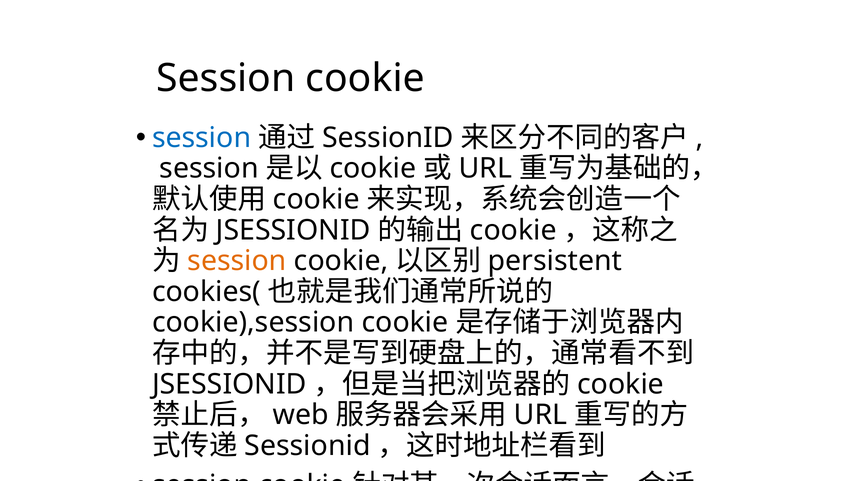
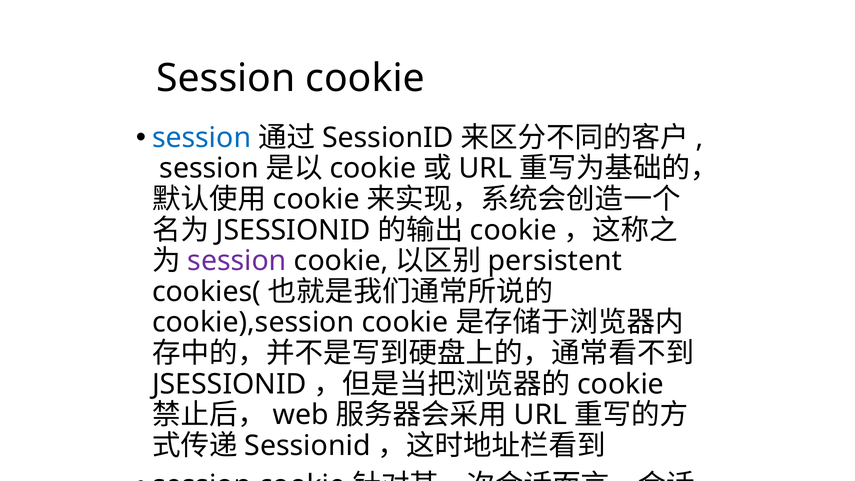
session at (237, 261) colour: orange -> purple
